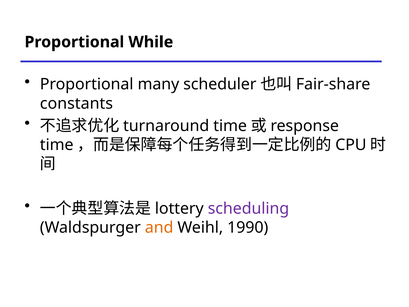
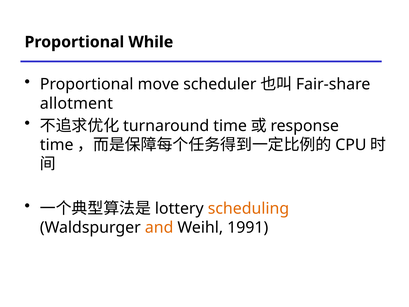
many: many -> move
constants: constants -> allotment
scheduling colour: purple -> orange
1990: 1990 -> 1991
